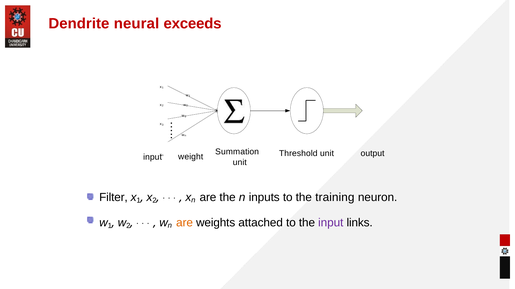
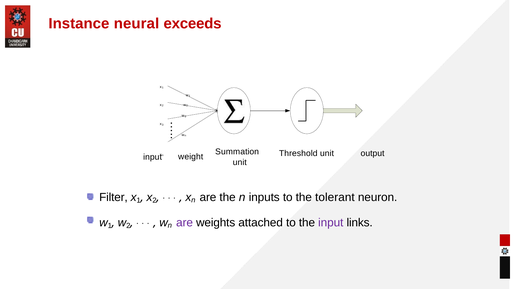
Dendrite: Dendrite -> Instance
training: training -> tolerant
are at (185, 223) colour: orange -> purple
